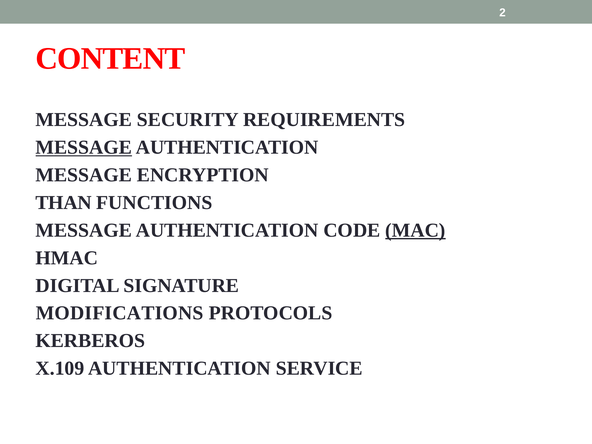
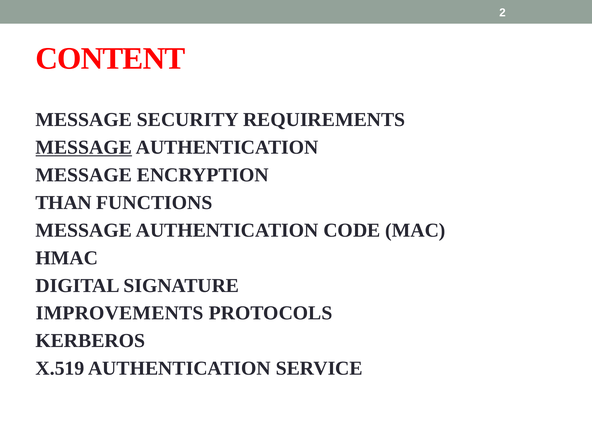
MAC underline: present -> none
MODIFICATIONS: MODIFICATIONS -> IMPROVEMENTS
X.109: X.109 -> X.519
